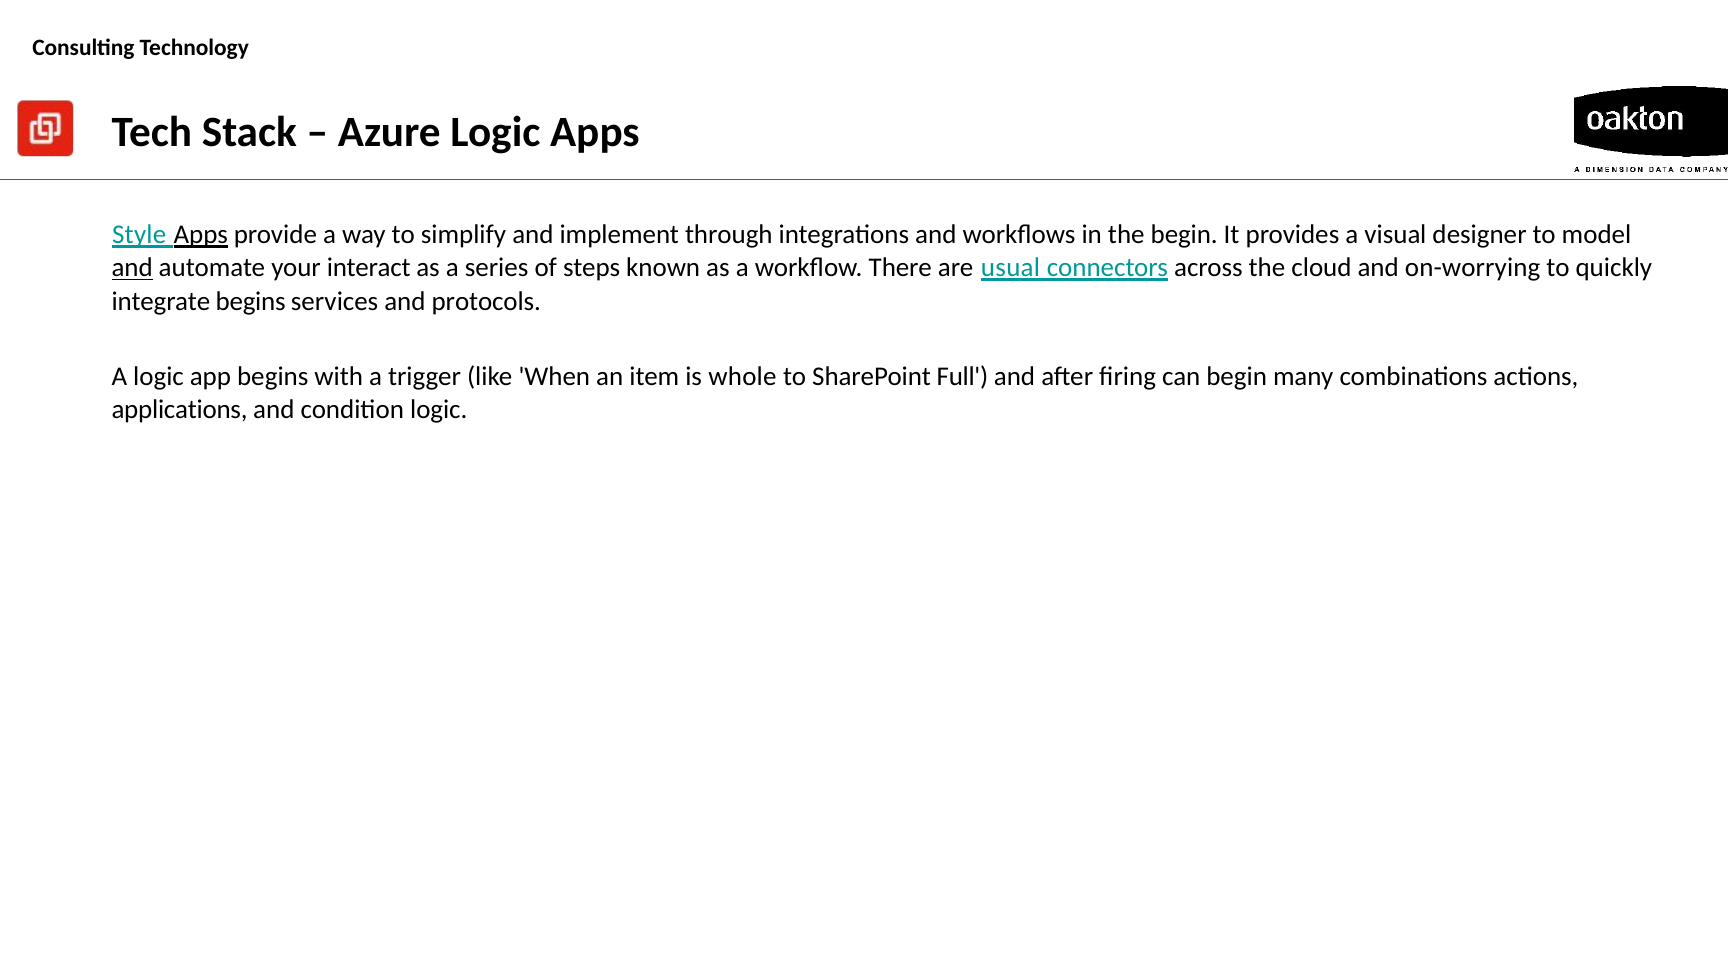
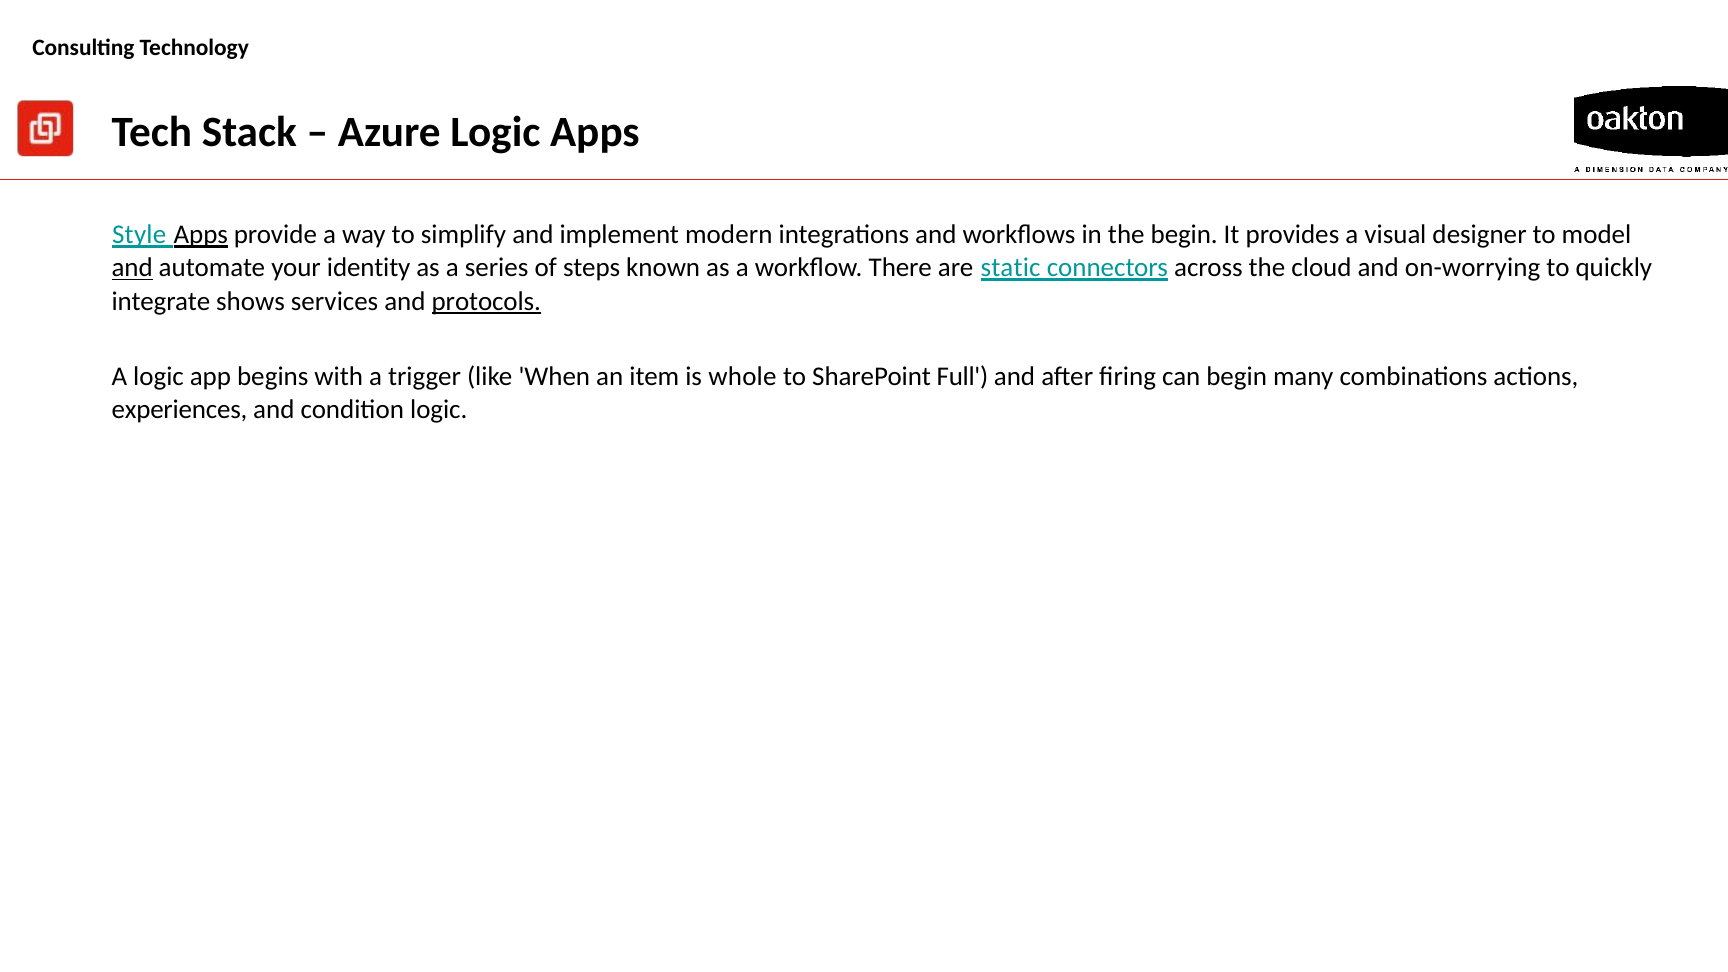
through: through -> modern
interact: interact -> identity
usual: usual -> static
integrate begins: begins -> shows
protocols underline: none -> present
applications: applications -> experiences
